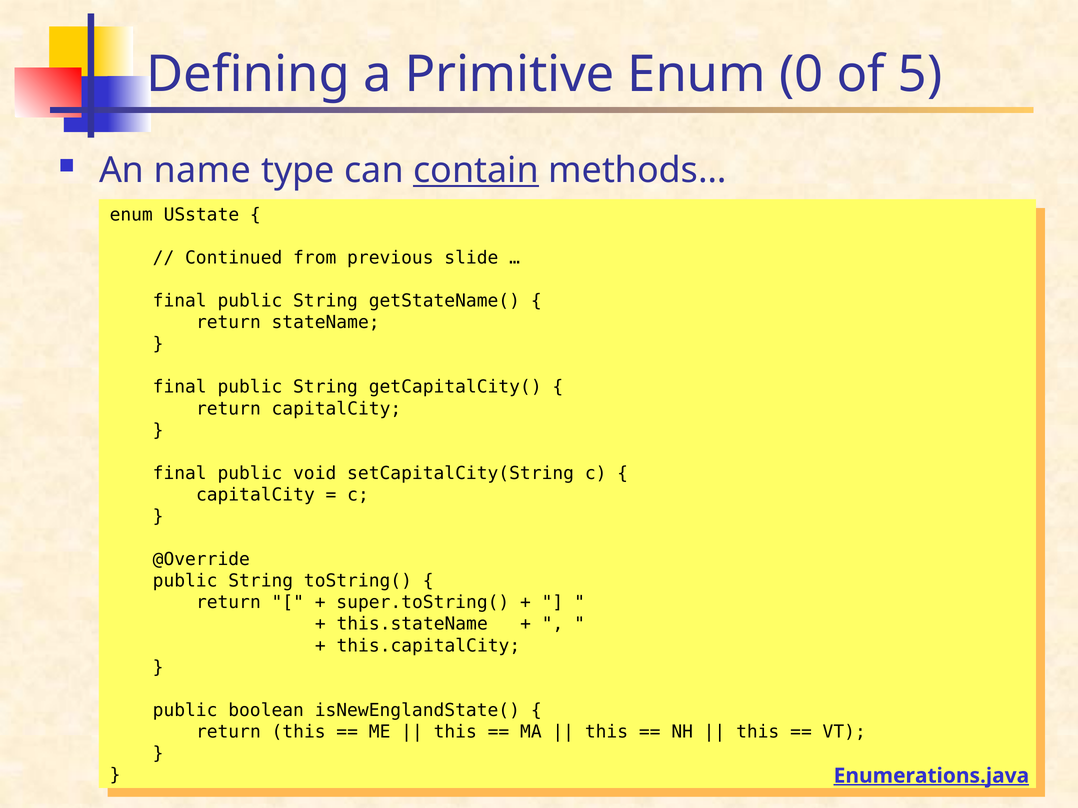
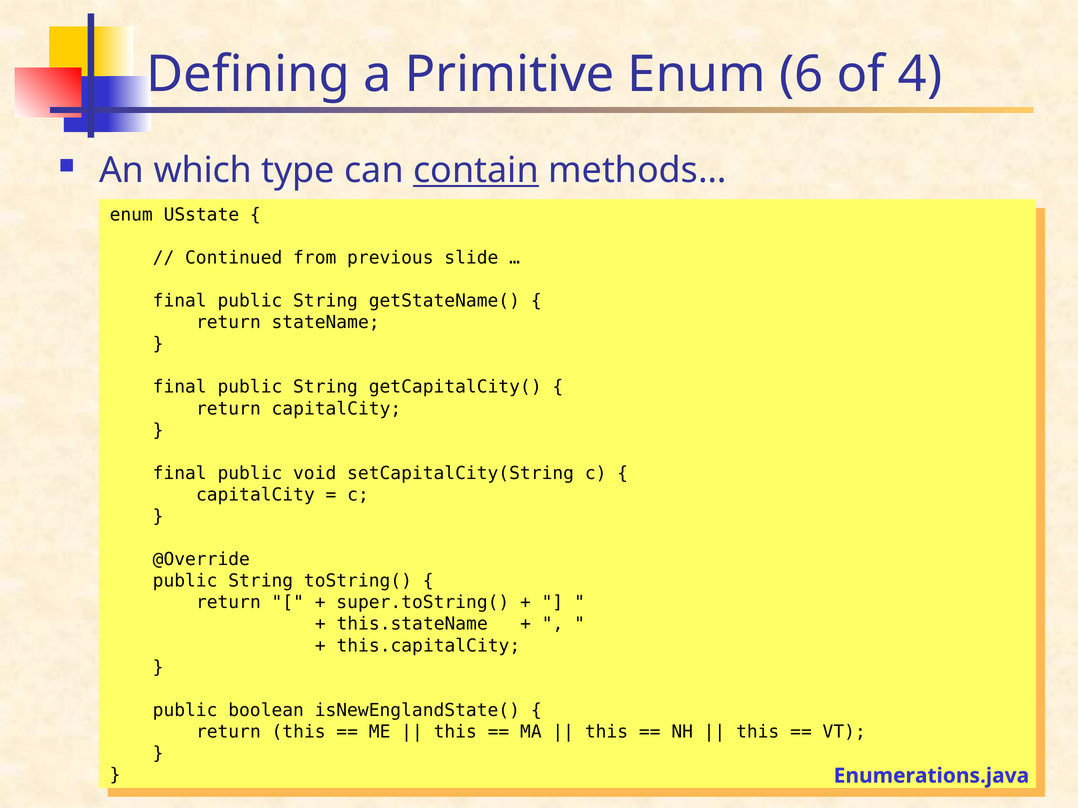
0: 0 -> 6
5: 5 -> 4
name: name -> which
Enumerations.java underline: present -> none
